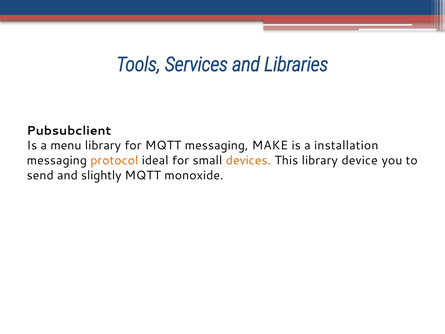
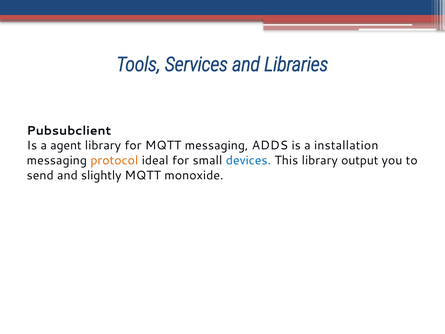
menu: menu -> agent
MAKE: MAKE -> ADDS
devices colour: orange -> blue
device: device -> output
